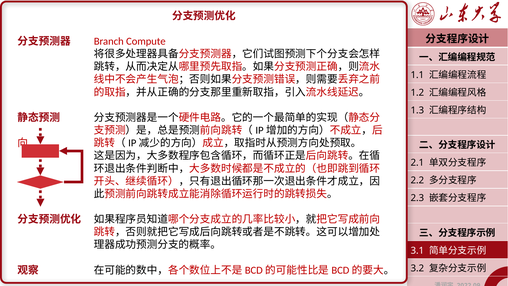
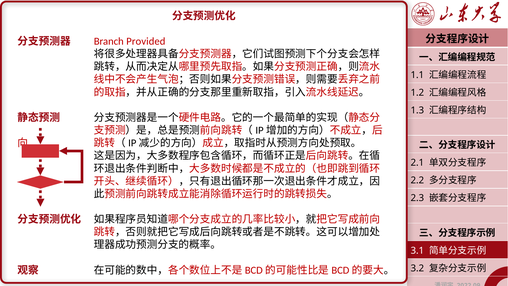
Compute: Compute -> Provided
